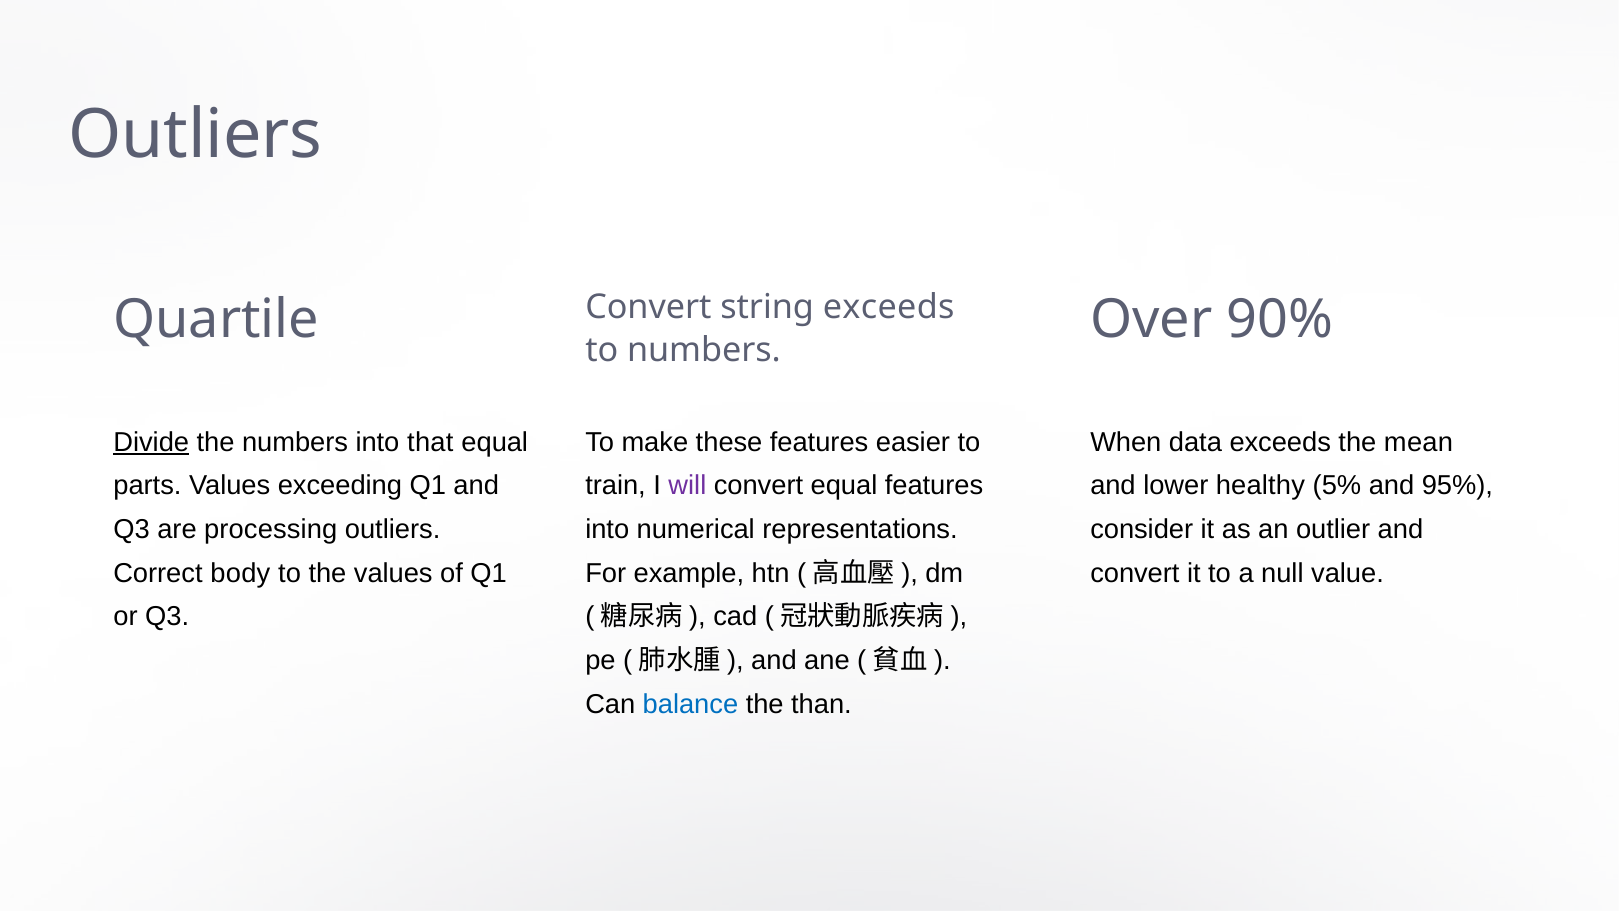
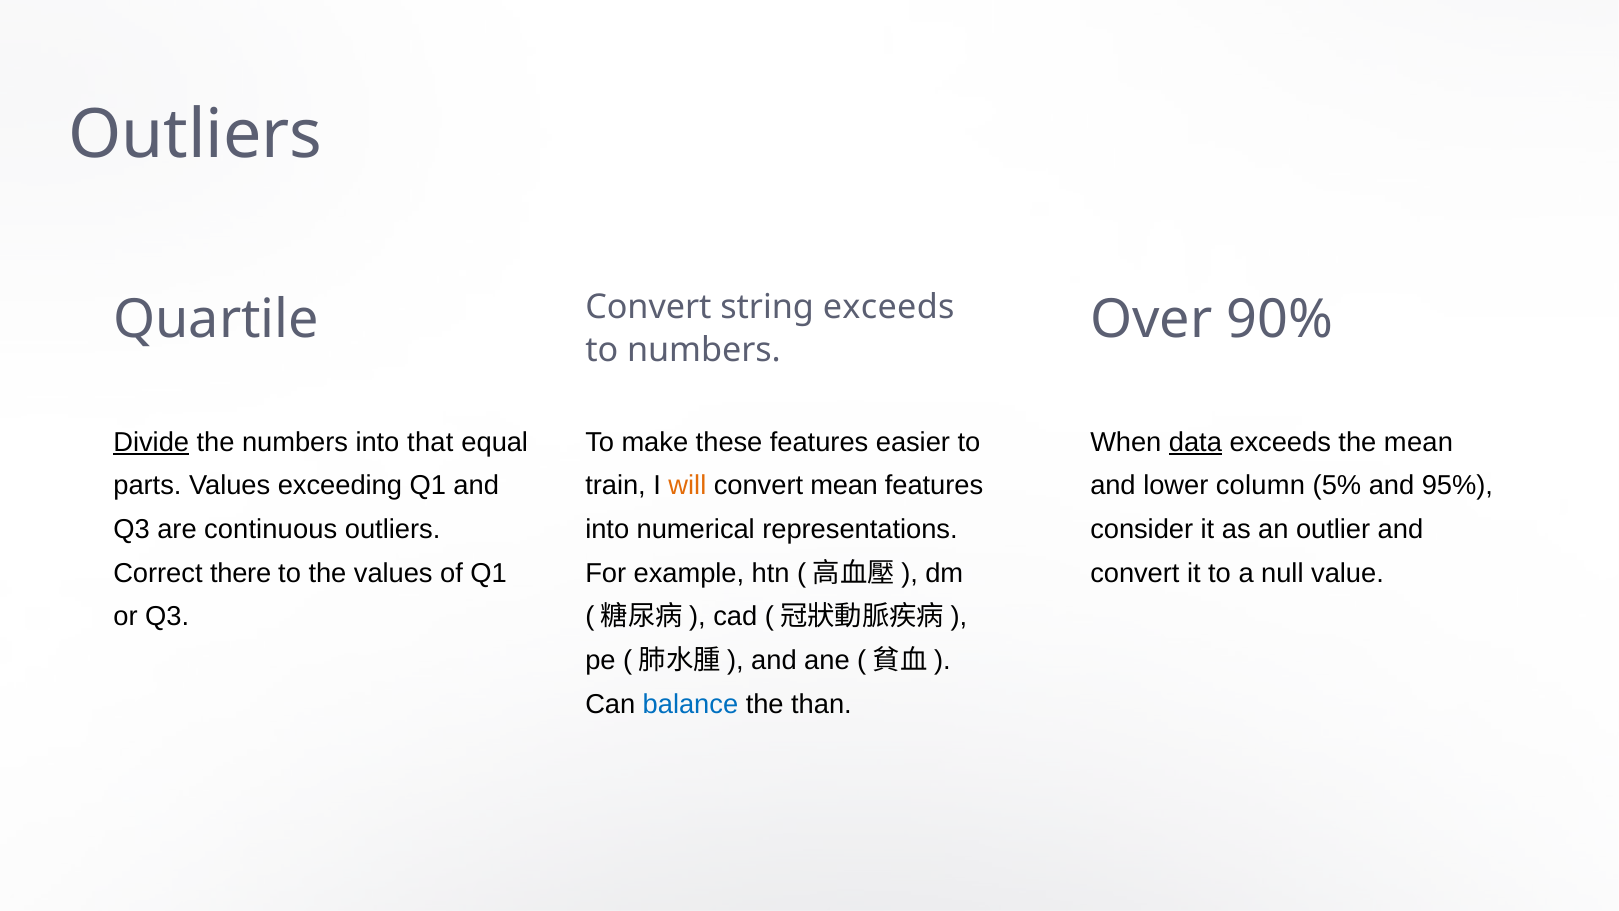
data underline: none -> present
will colour: purple -> orange
convert equal: equal -> mean
healthy: healthy -> column
processing: processing -> continuous
body: body -> there
